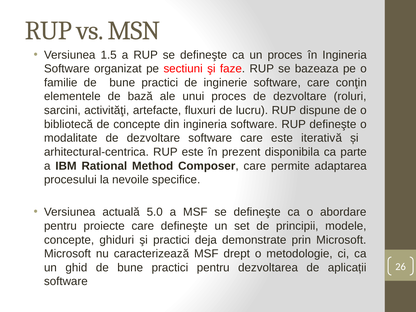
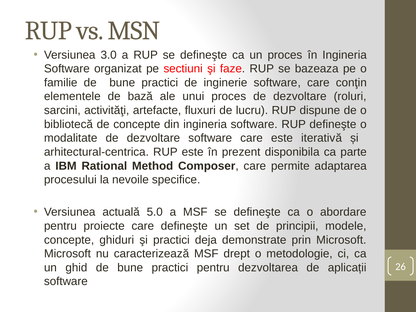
1.5: 1.5 -> 3.0
